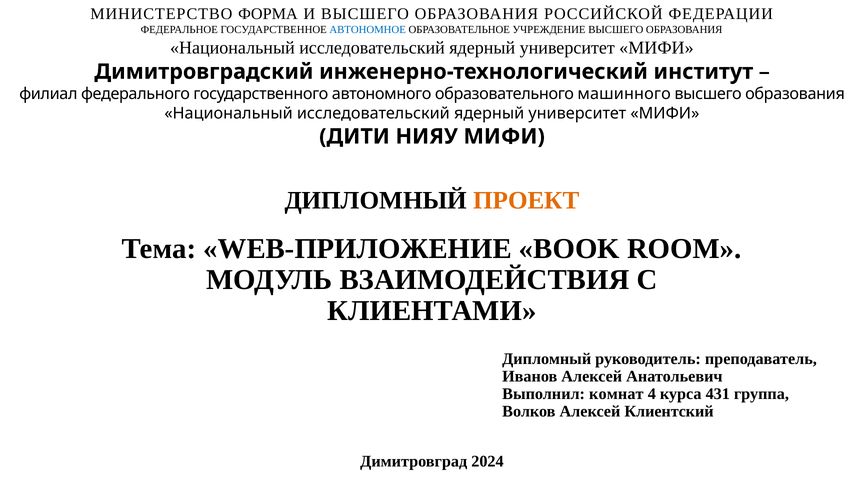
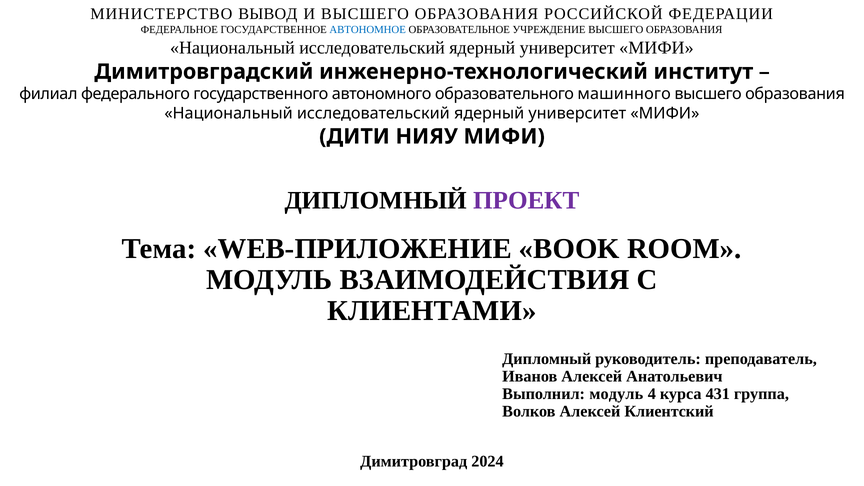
ФОРМА: ФОРМА -> ВЫВОД
ПРОЕКТ colour: orange -> purple
Выполнил комнат: комнат -> модуль
